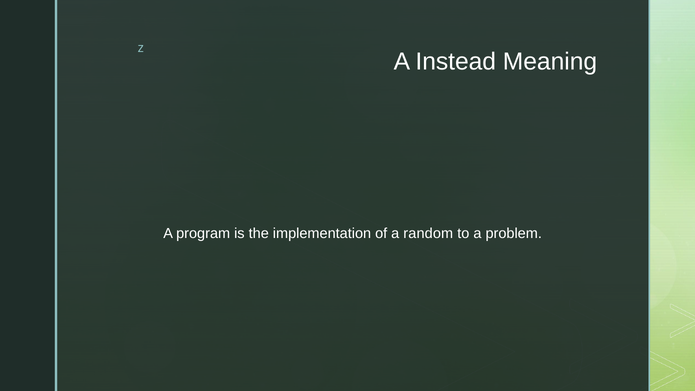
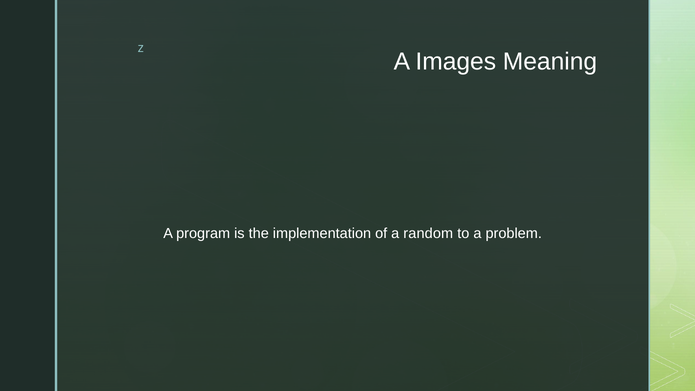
Instead: Instead -> Images
